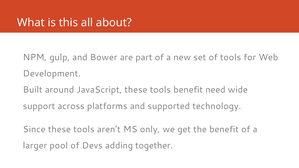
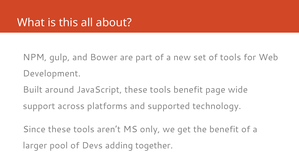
need: need -> page
